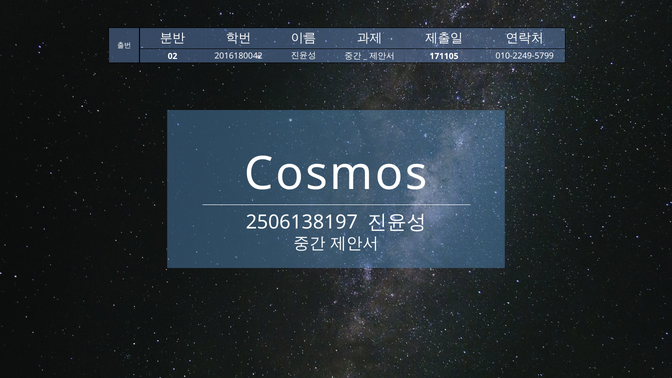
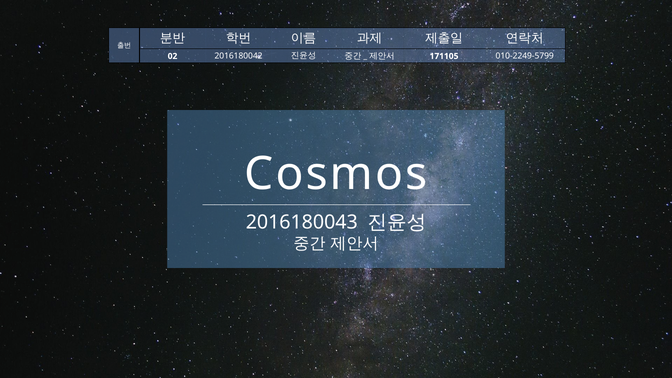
2506138197: 2506138197 -> 2016180043
